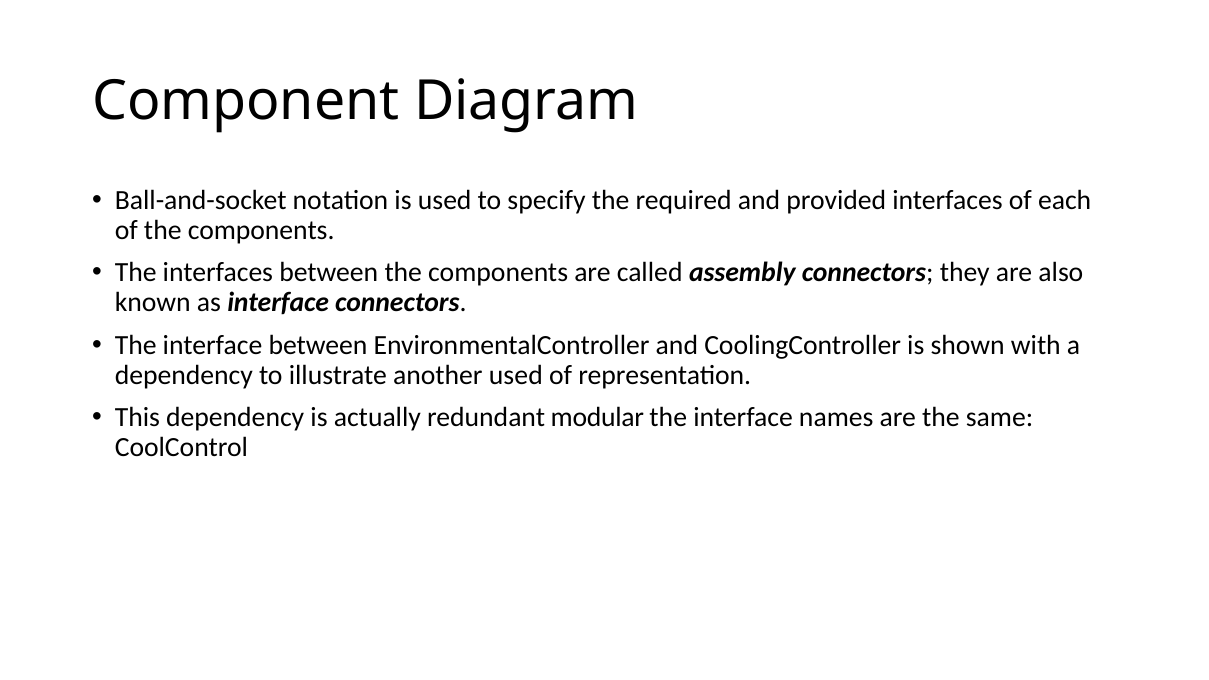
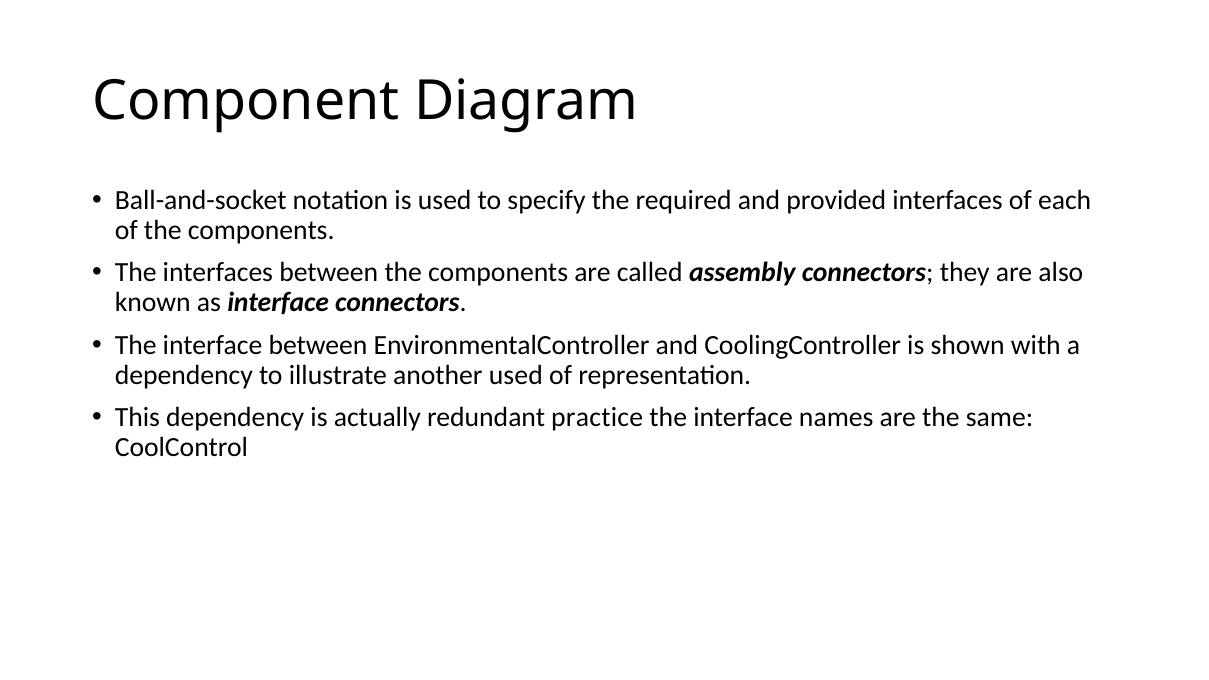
modular: modular -> practice
